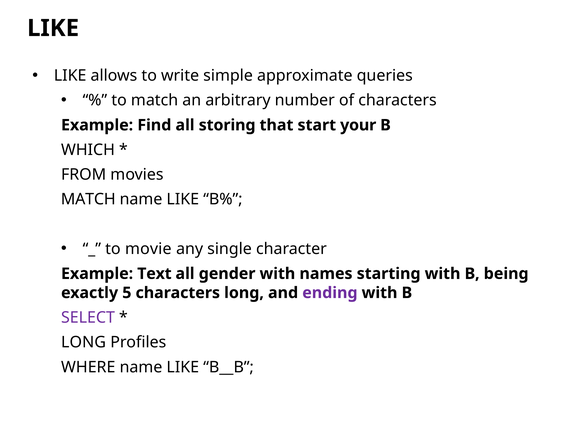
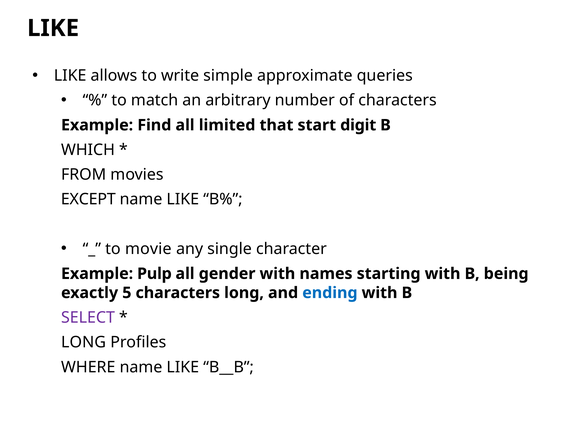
storing: storing -> limited
your: your -> digit
MATCH at (88, 199): MATCH -> EXCEPT
Text: Text -> Pulp
ending colour: purple -> blue
